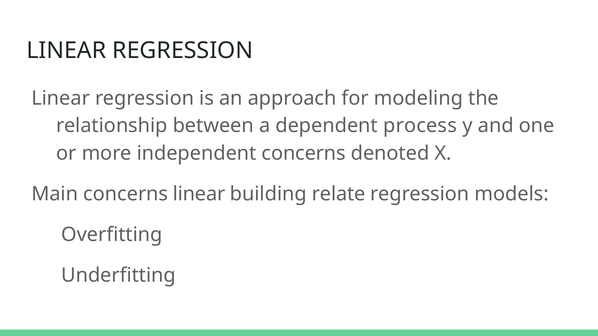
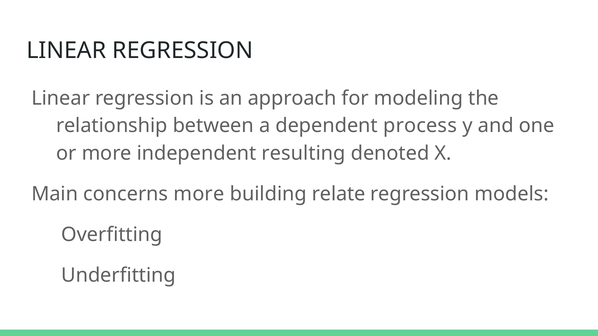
independent concerns: concerns -> resulting
concerns linear: linear -> more
